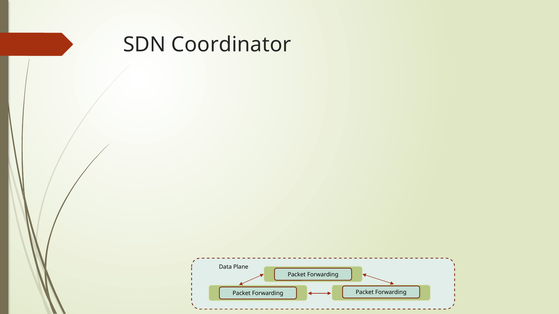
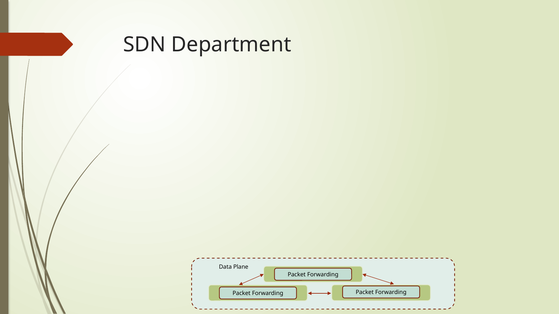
Coordinator: Coordinator -> Department
